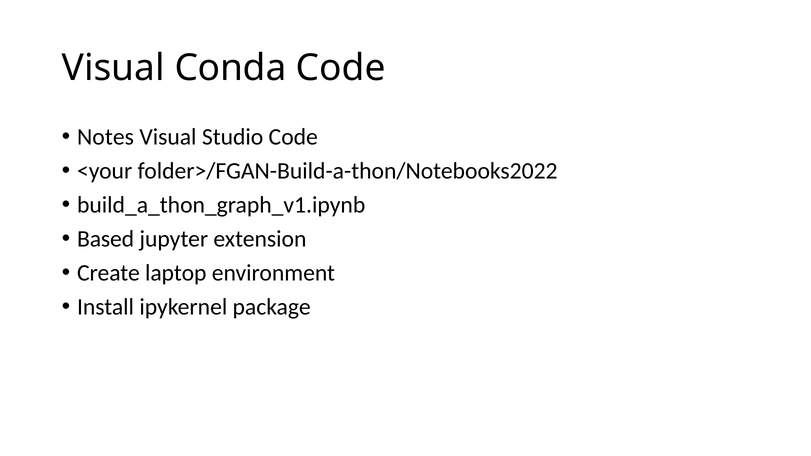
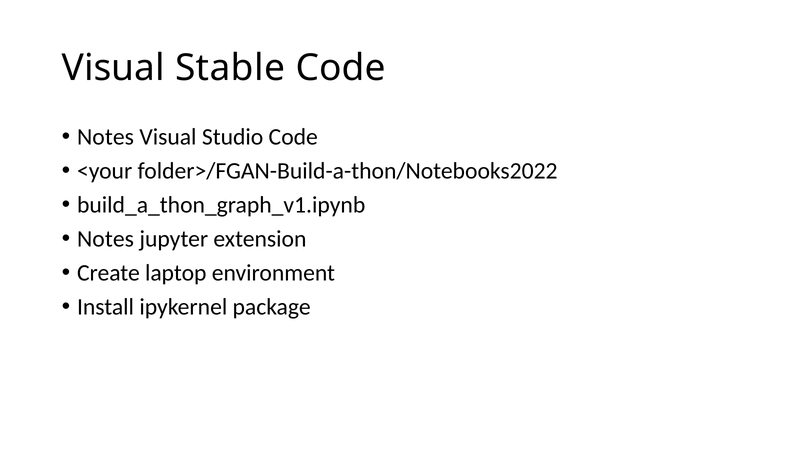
Conda: Conda -> Stable
Based at (106, 239): Based -> Notes
